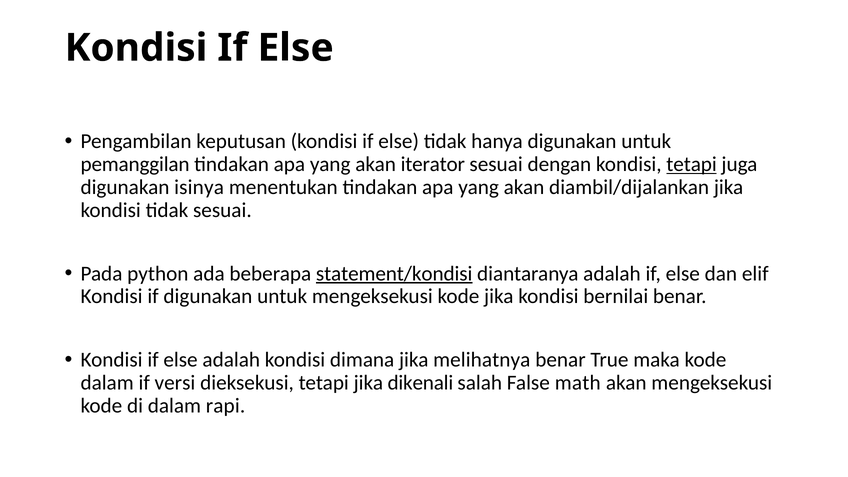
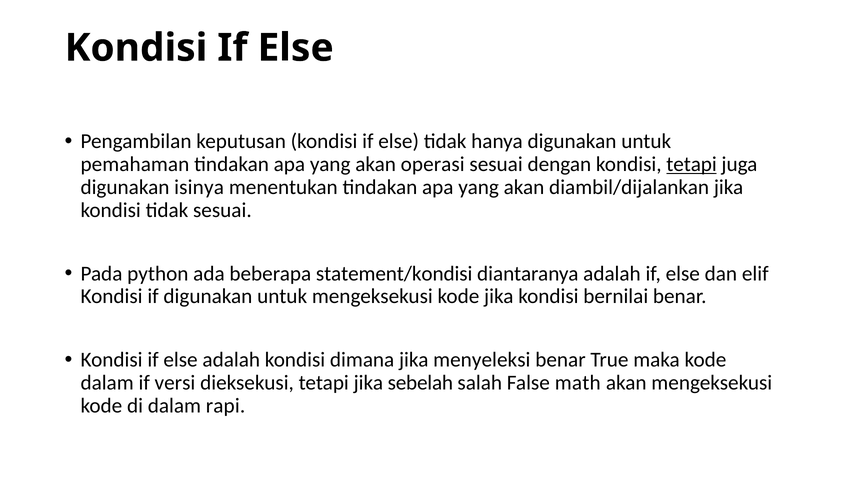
pemanggilan: pemanggilan -> pemahaman
iterator: iterator -> operasi
statement/kondisi underline: present -> none
melihatnya: melihatnya -> menyeleksi
dikenali: dikenali -> sebelah
